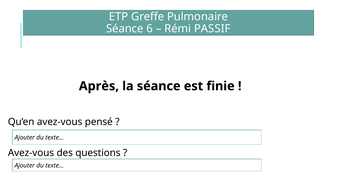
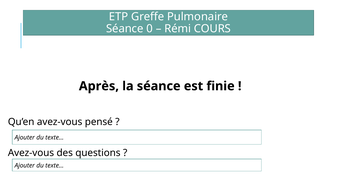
6: 6 -> 0
PASSIF: PASSIF -> COURS
